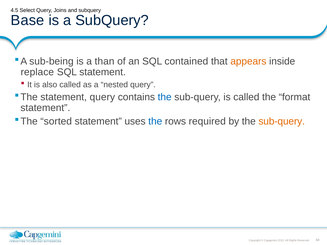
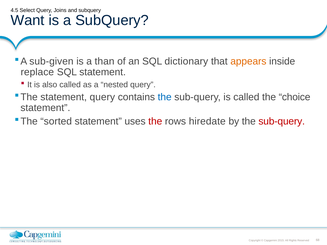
Base: Base -> Want
sub-being: sub-being -> sub-given
contained: contained -> dictionary
format: format -> choice
the at (155, 122) colour: blue -> red
required: required -> hiredate
sub-query at (282, 122) colour: orange -> red
